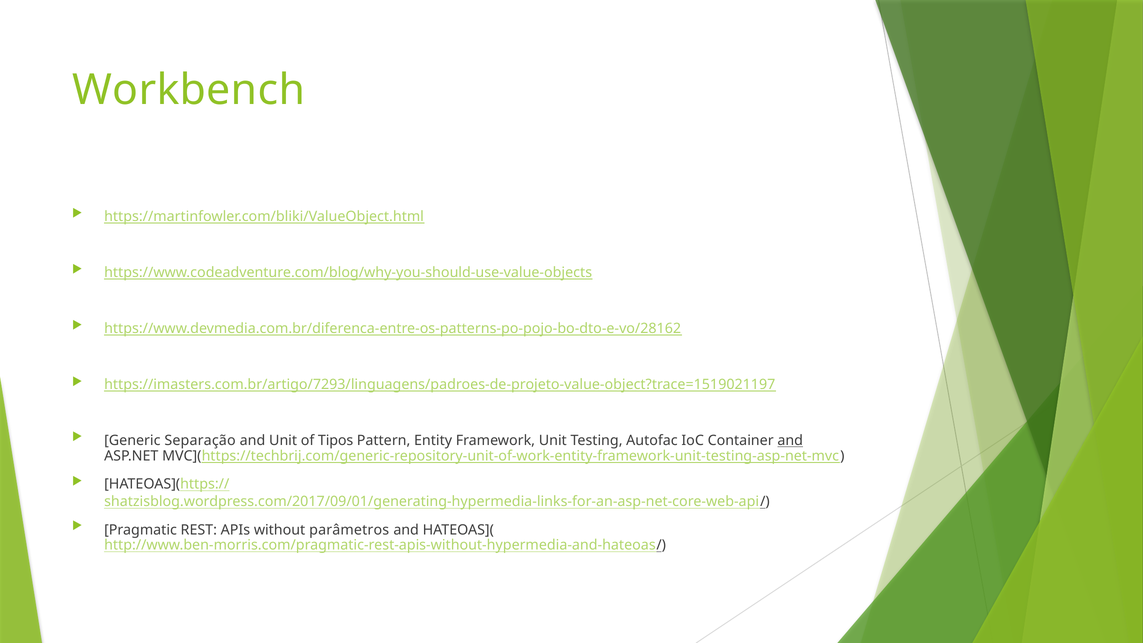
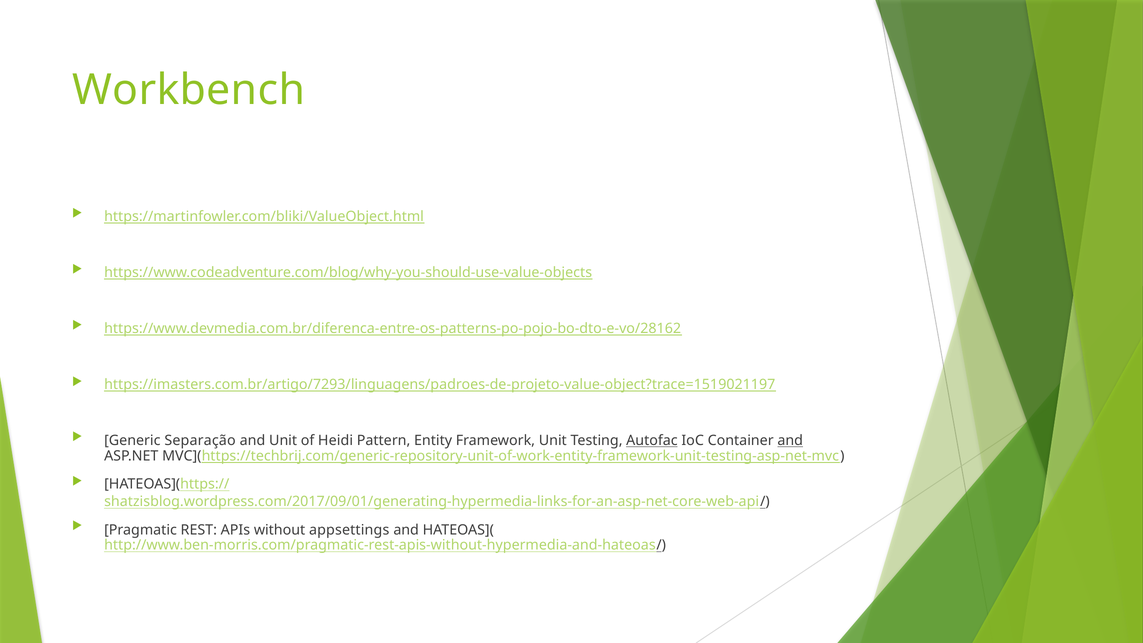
Tipos: Tipos -> Heidi
Autofac underline: none -> present
parâmetros: parâmetros -> appsettings
